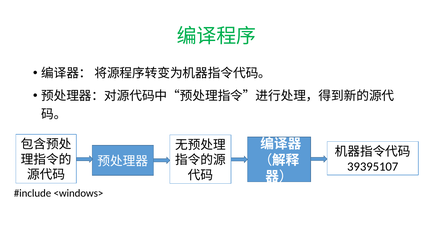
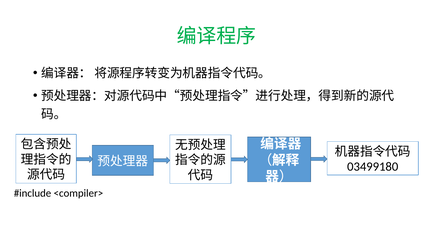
39395107: 39395107 -> 03499180
<windows>: <windows> -> <compiler>
